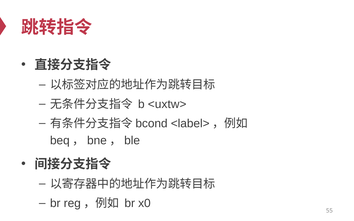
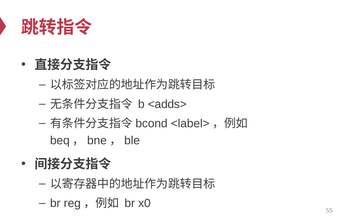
<uxtw>: <uxtw> -> <adds>
